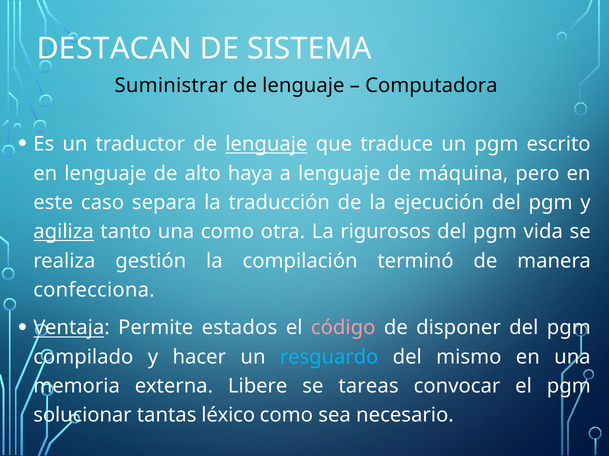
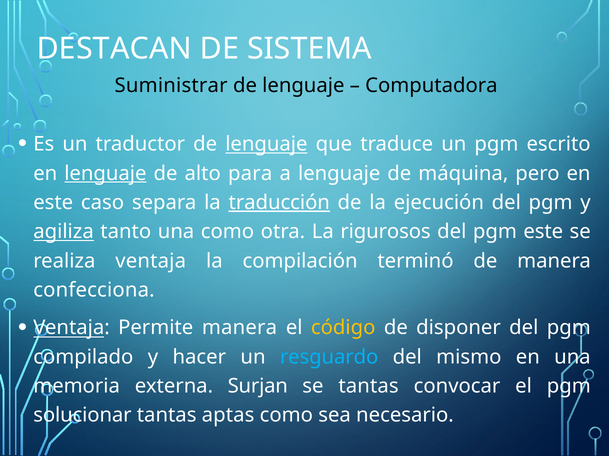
lenguaje at (105, 174) underline: none -> present
haya: haya -> para
traducción underline: none -> present
pgm vida: vida -> este
realiza gestión: gestión -> ventaja
Permite estados: estados -> manera
código colour: pink -> yellow
Libere: Libere -> Surjan
se tareas: tareas -> tantas
léxico: léxico -> aptas
